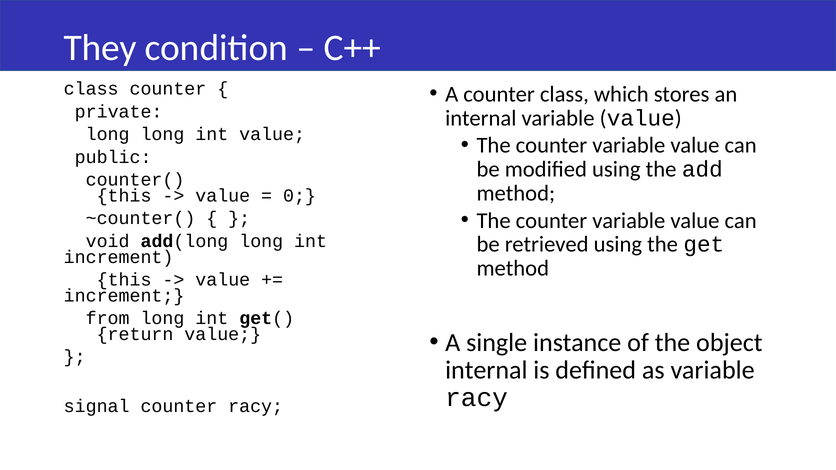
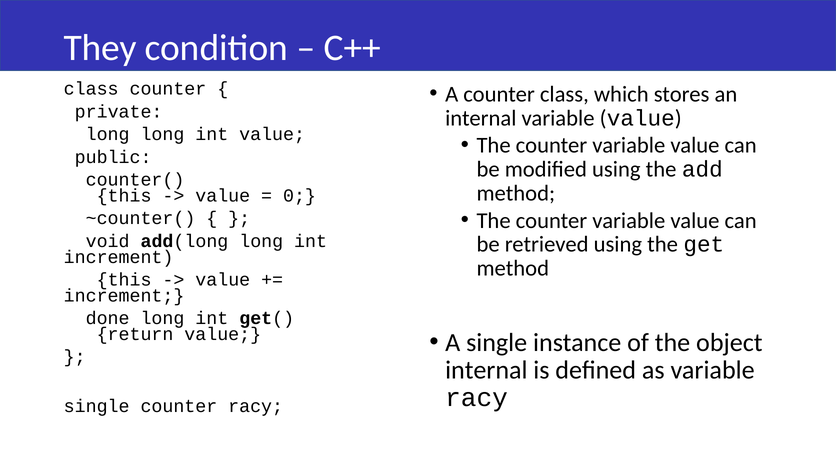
from: from -> done
signal at (97, 406): signal -> single
